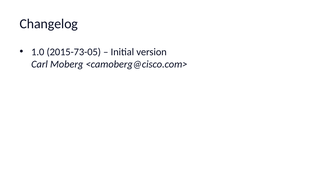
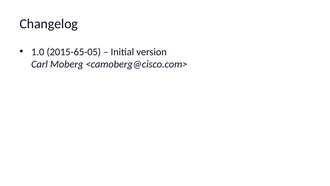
2015-73-05: 2015-73-05 -> 2015-65-05
